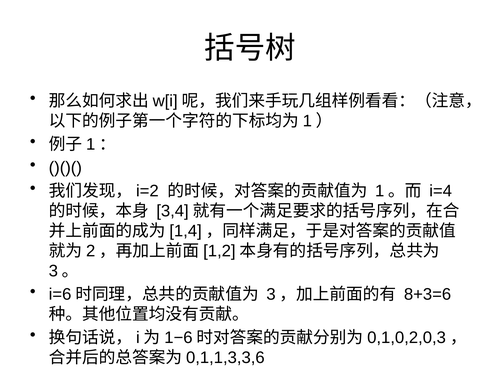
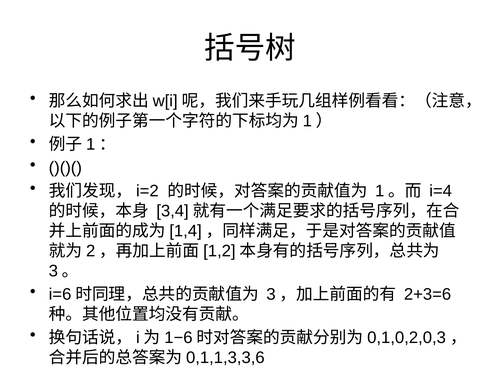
8+3=6: 8+3=6 -> 2+3=6
